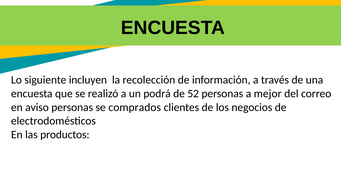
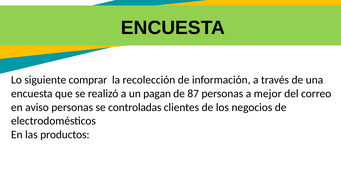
incluyen: incluyen -> comprar
podrá: podrá -> pagan
52: 52 -> 87
comprados: comprados -> controladas
